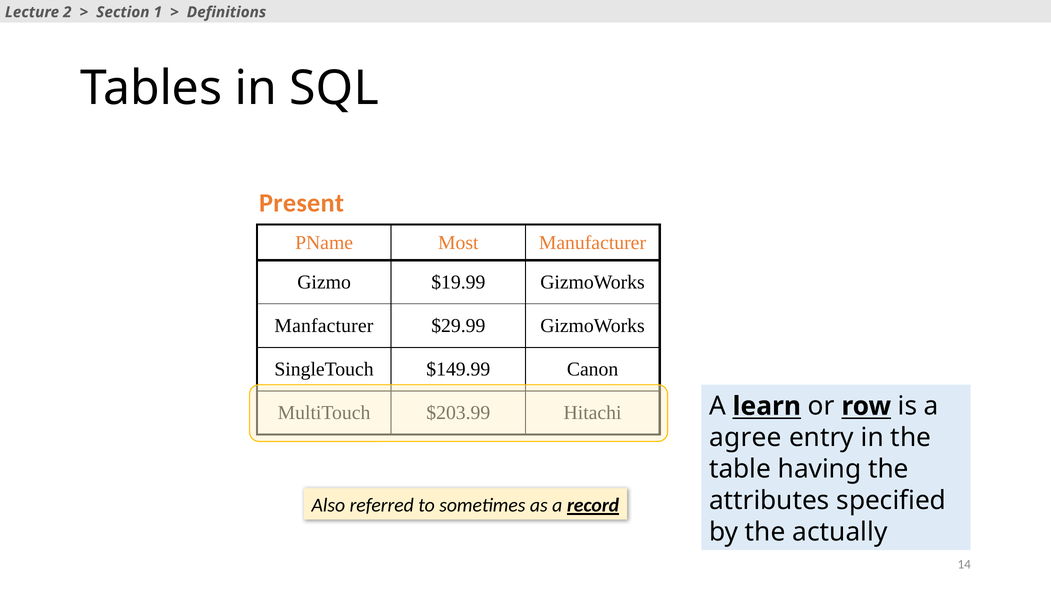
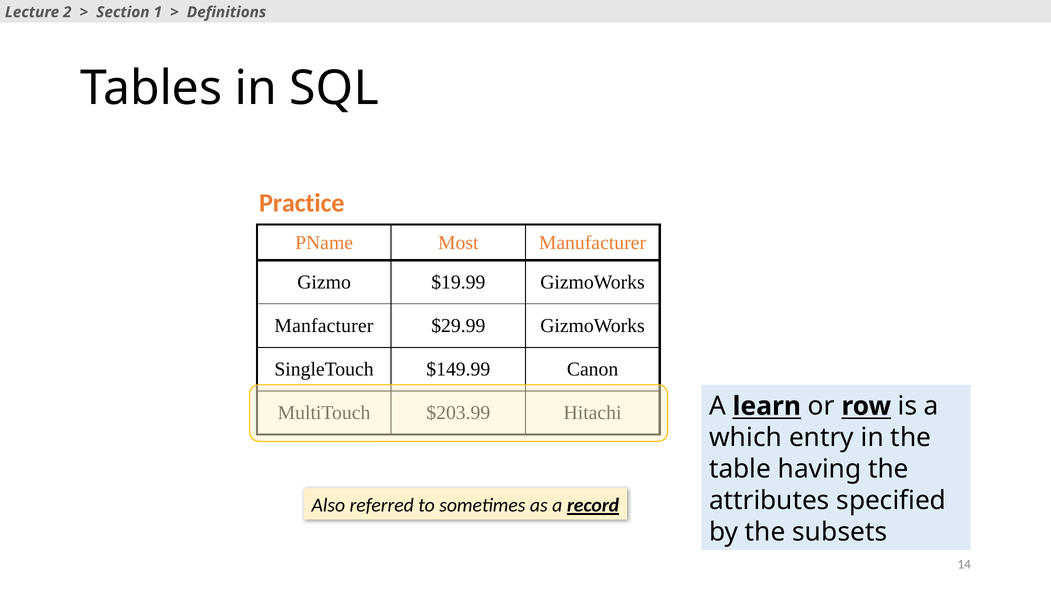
Present: Present -> Practice
agree: agree -> which
actually: actually -> subsets
